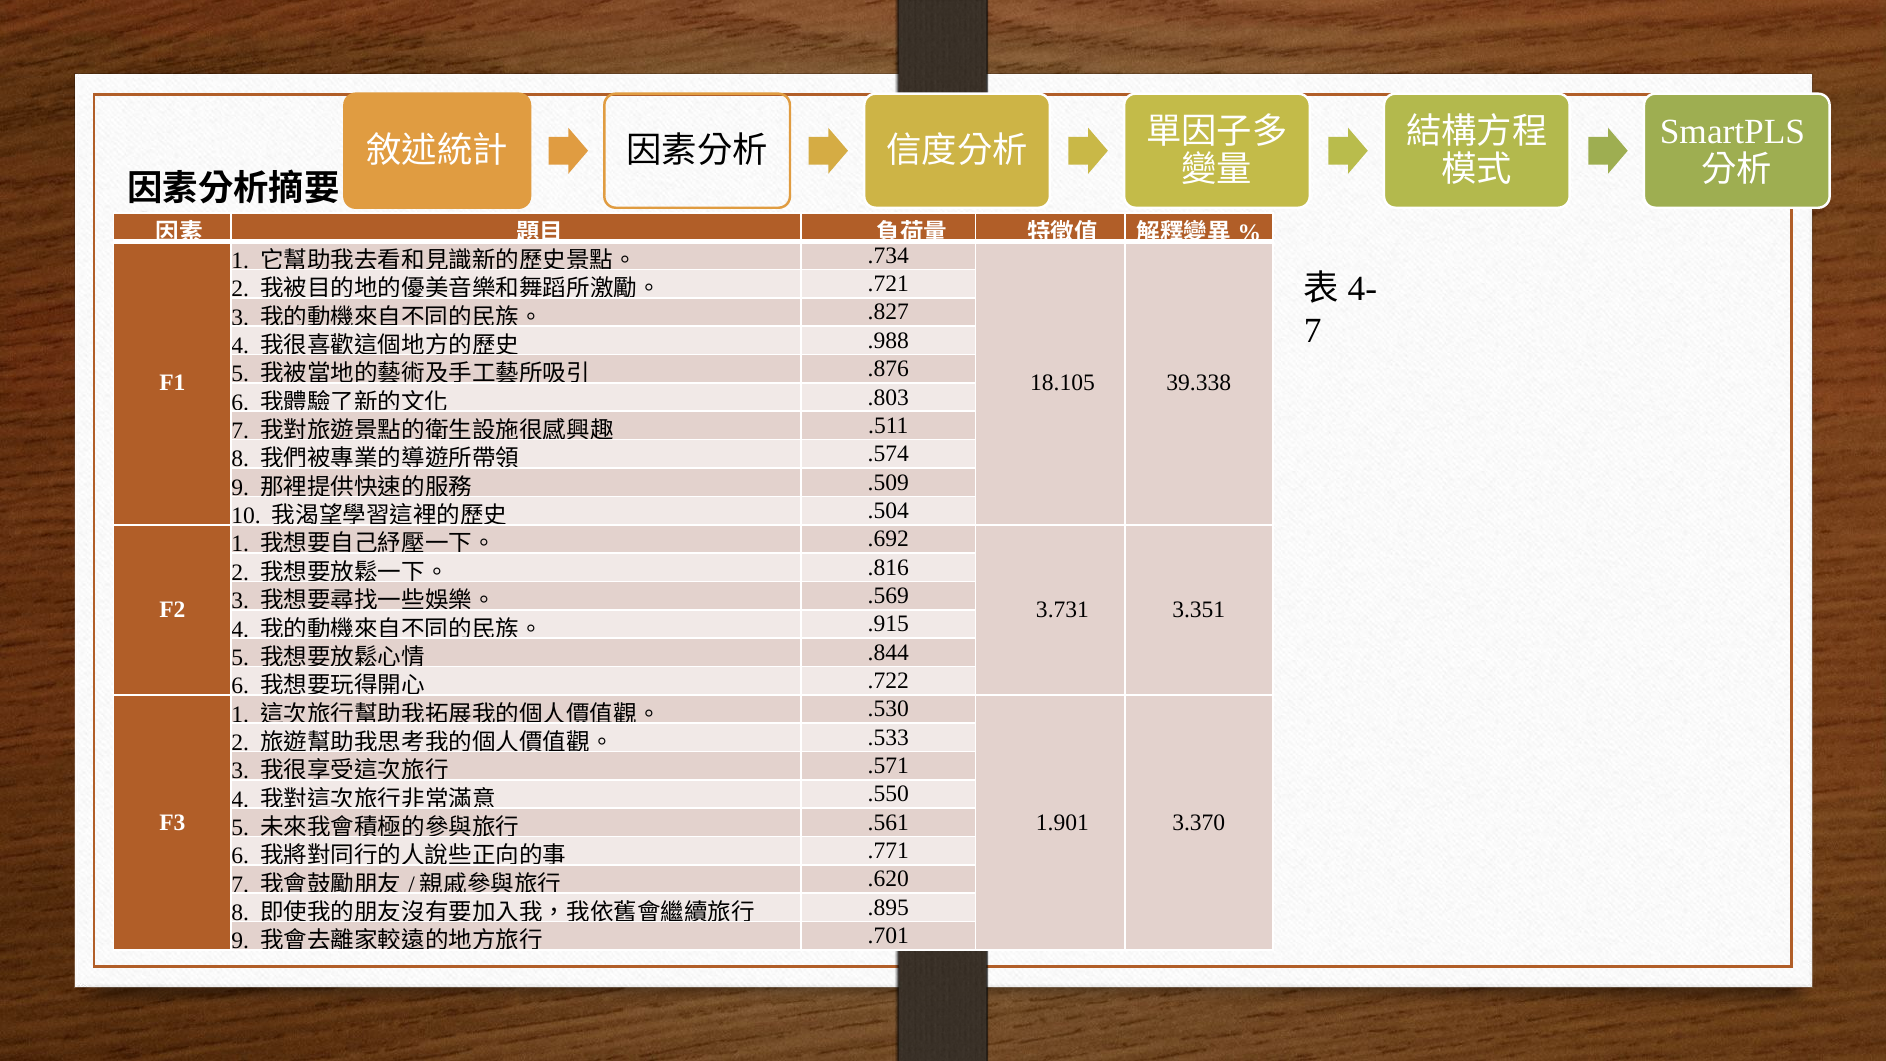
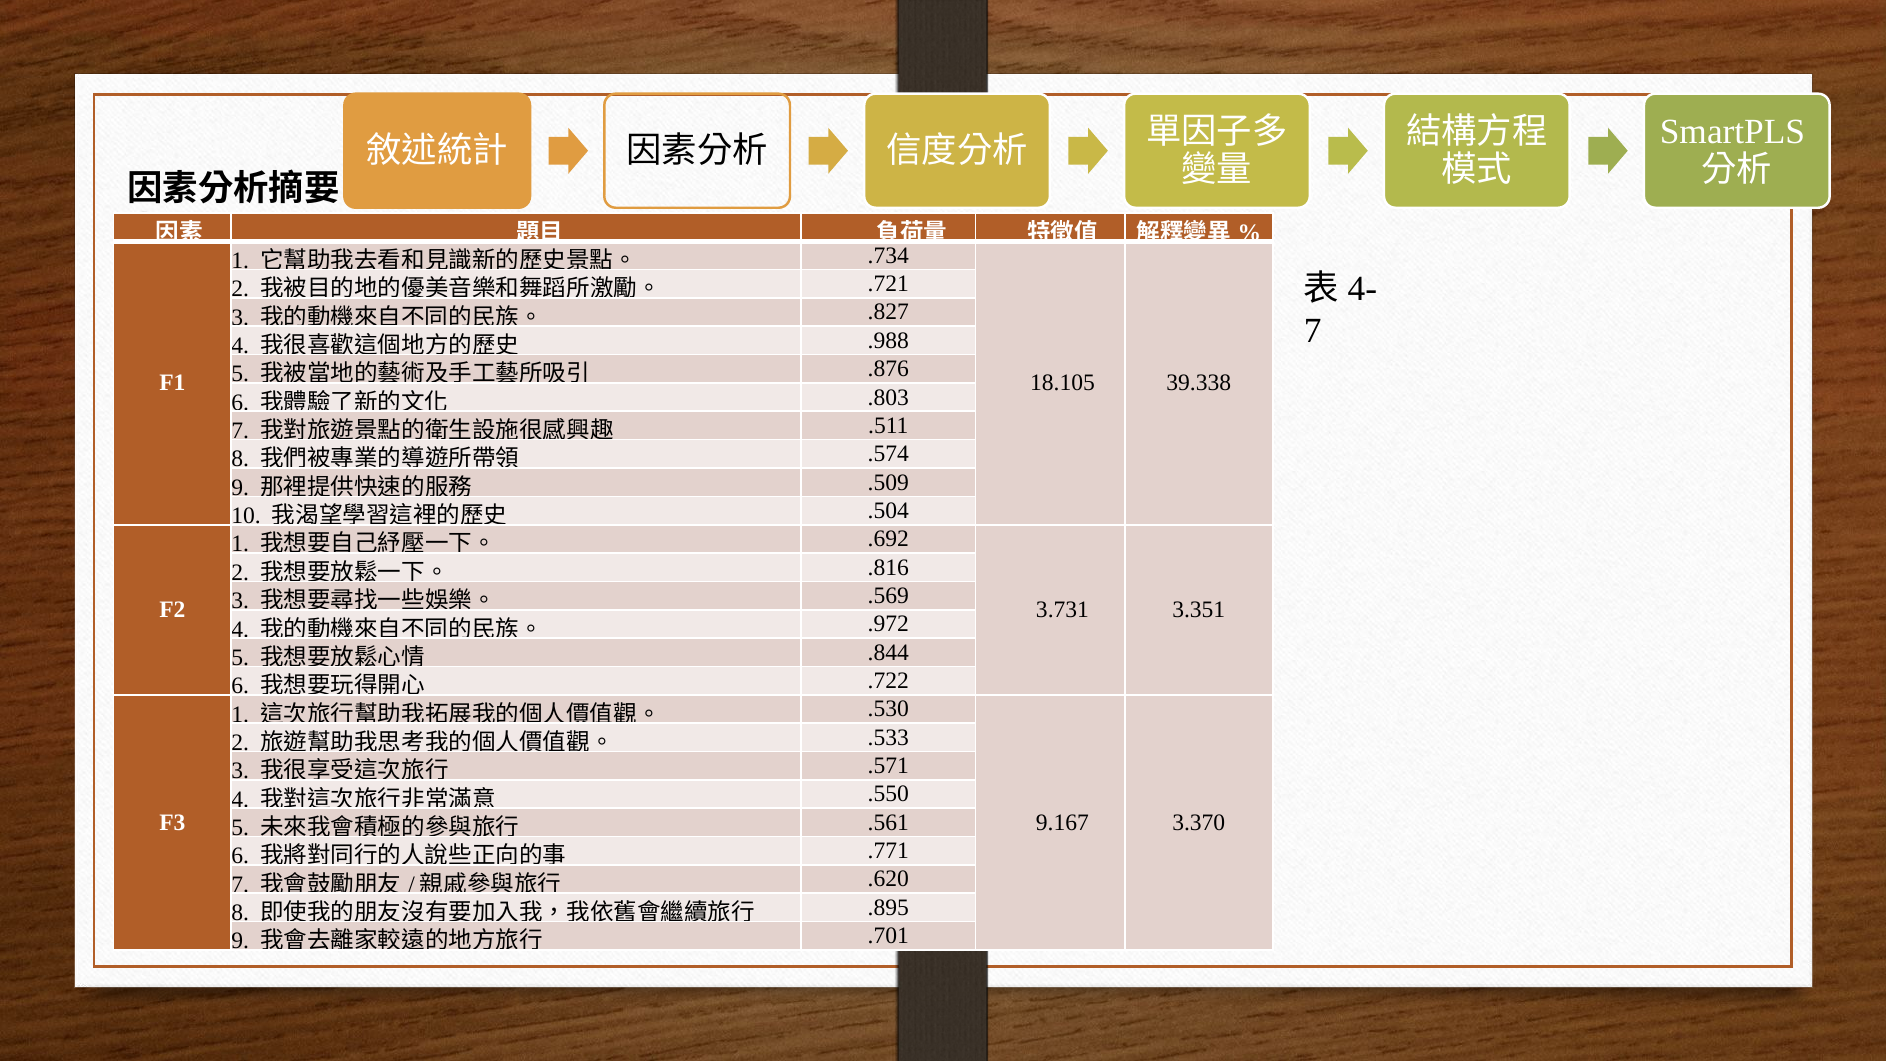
.915: .915 -> .972
1.901: 1.901 -> 9.167
